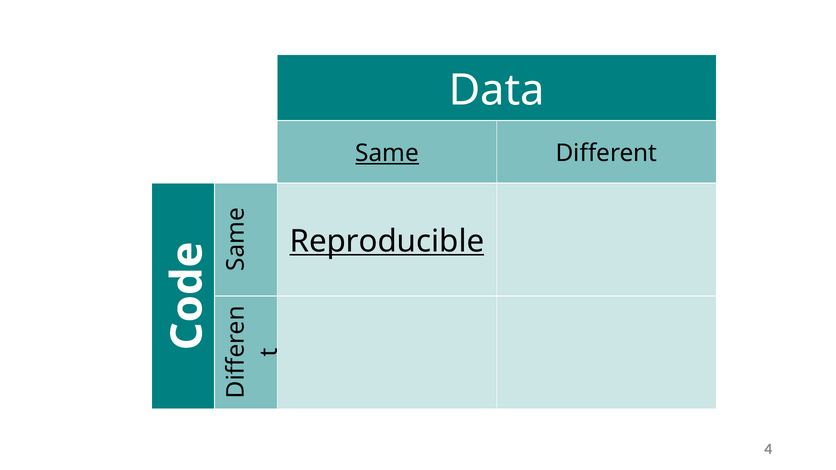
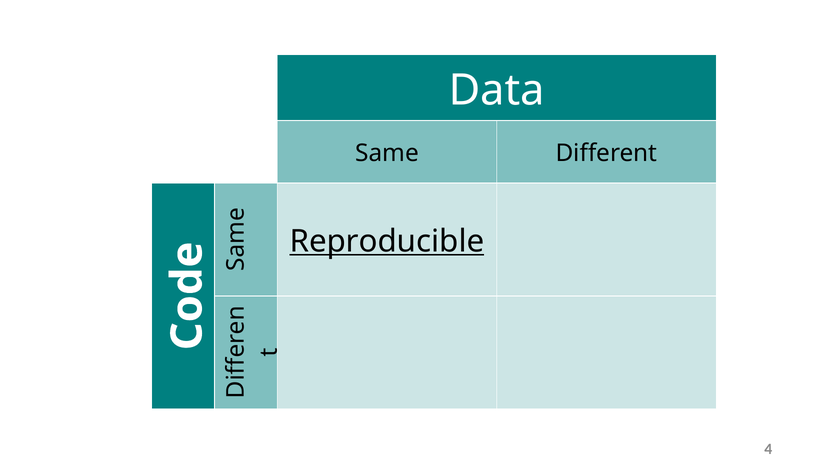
Same underline: present -> none
